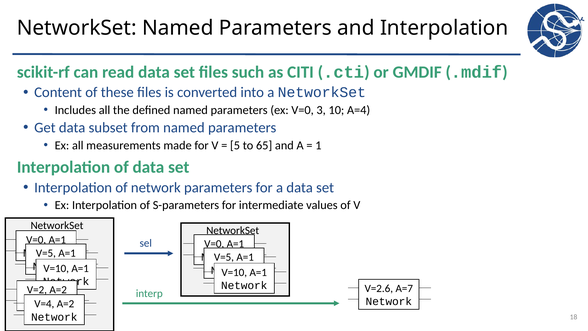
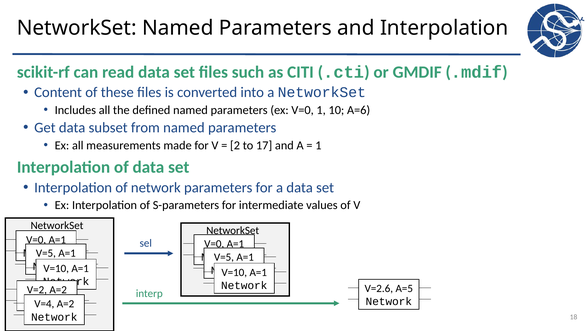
V=0 3: 3 -> 1
A=4: A=4 -> A=6
5: 5 -> 2
65: 65 -> 17
A=7: A=7 -> A=5
